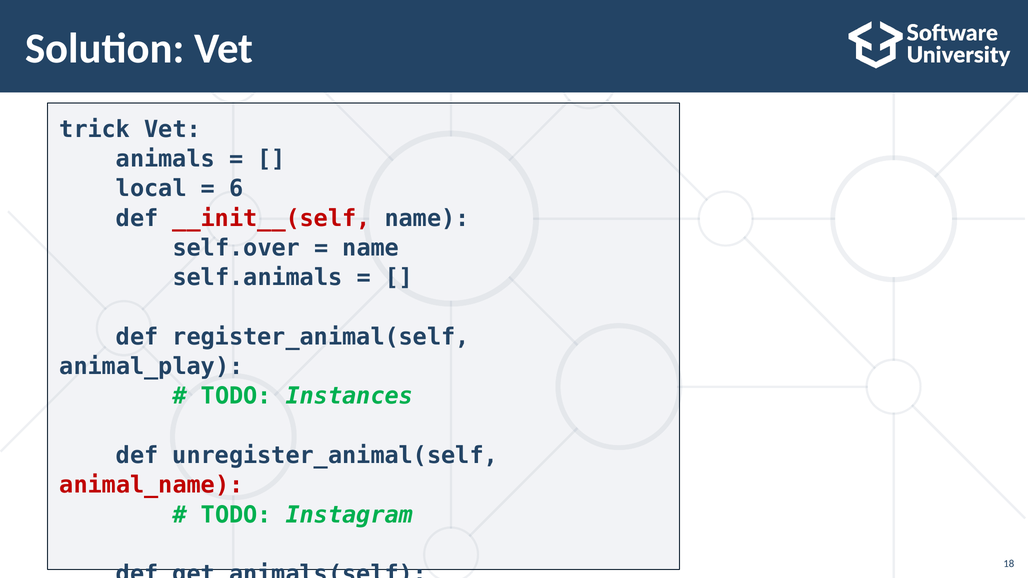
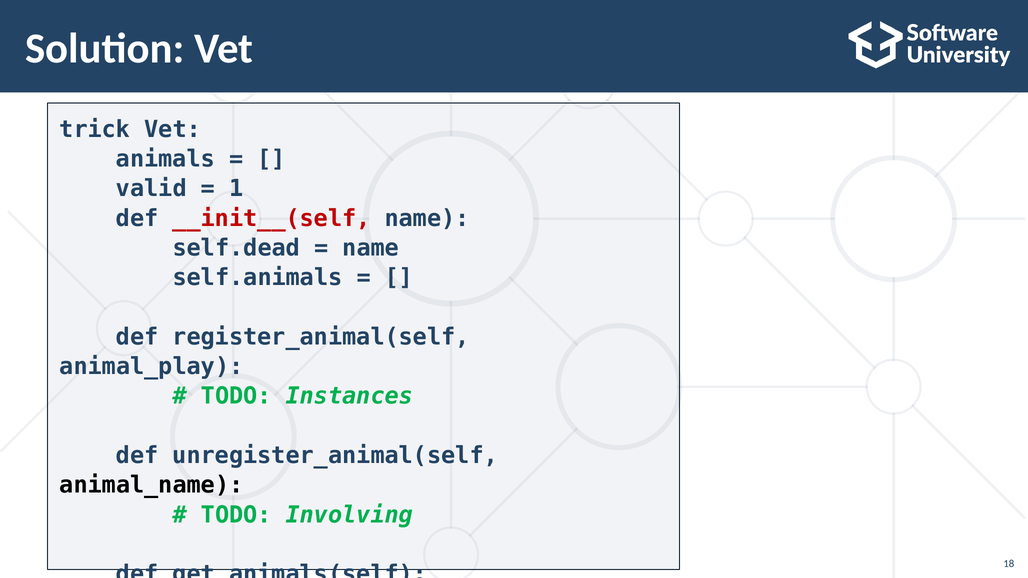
local: local -> valid
6: 6 -> 1
self.over: self.over -> self.dead
animal_name colour: red -> black
Instagram: Instagram -> Involving
